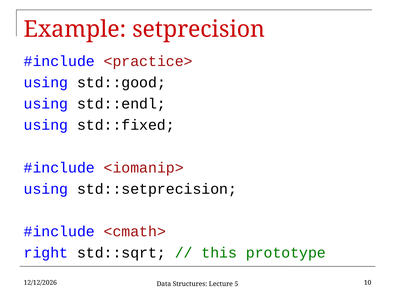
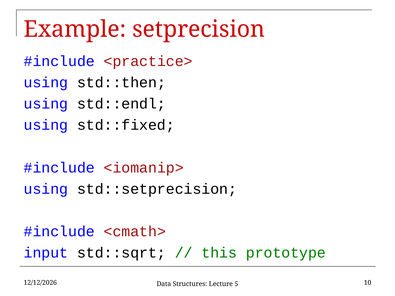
std::good: std::good -> std::then
right: right -> input
